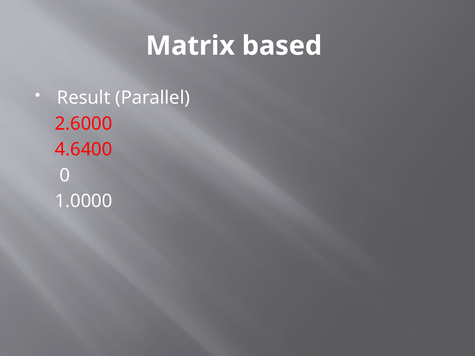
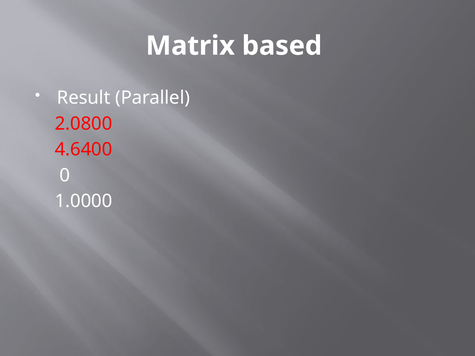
2.6000: 2.6000 -> 2.0800
